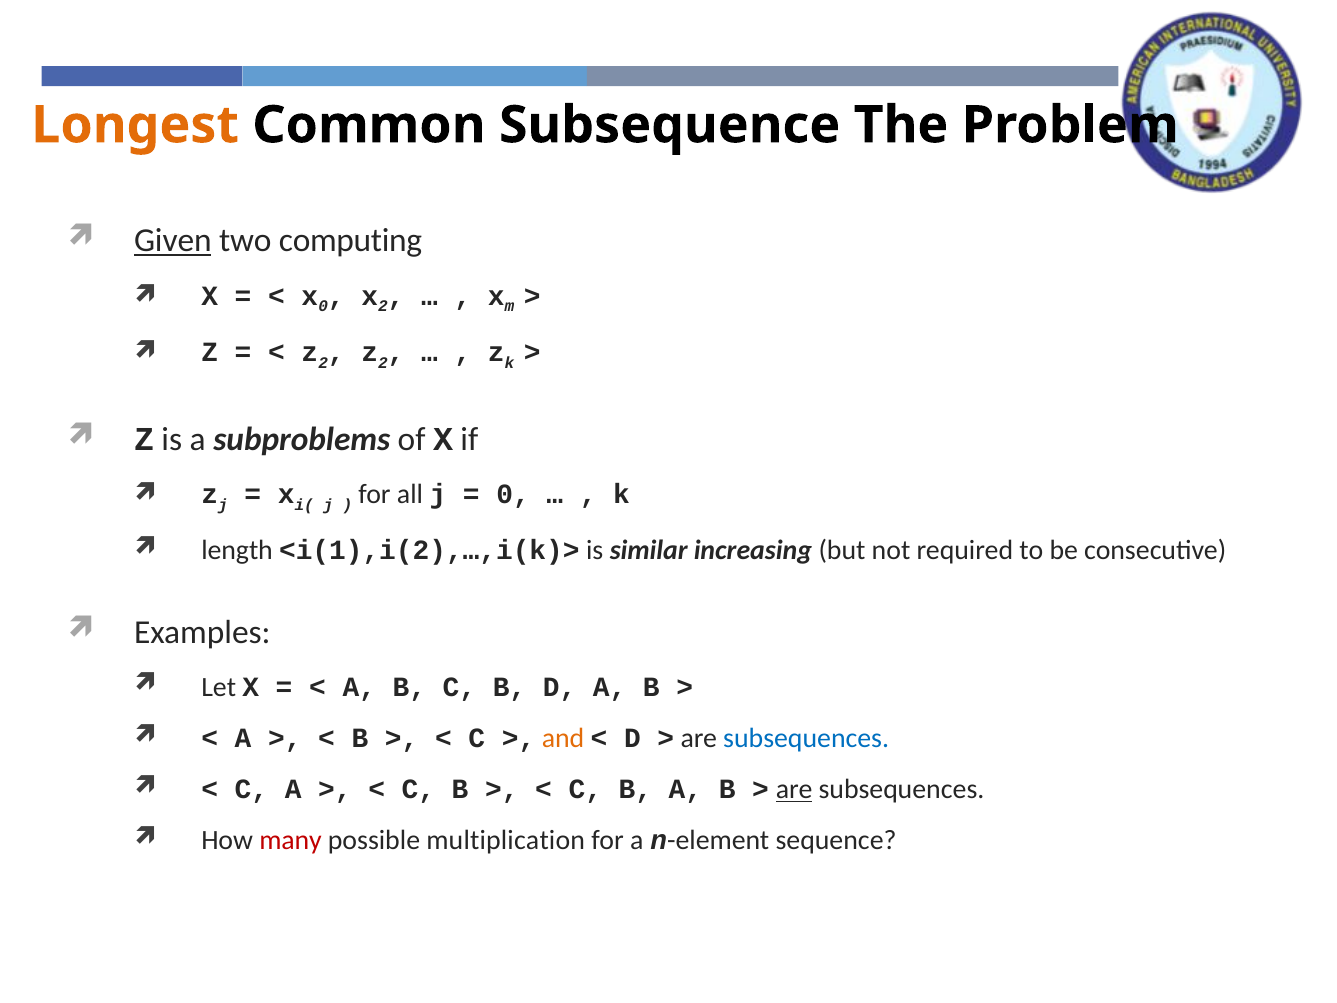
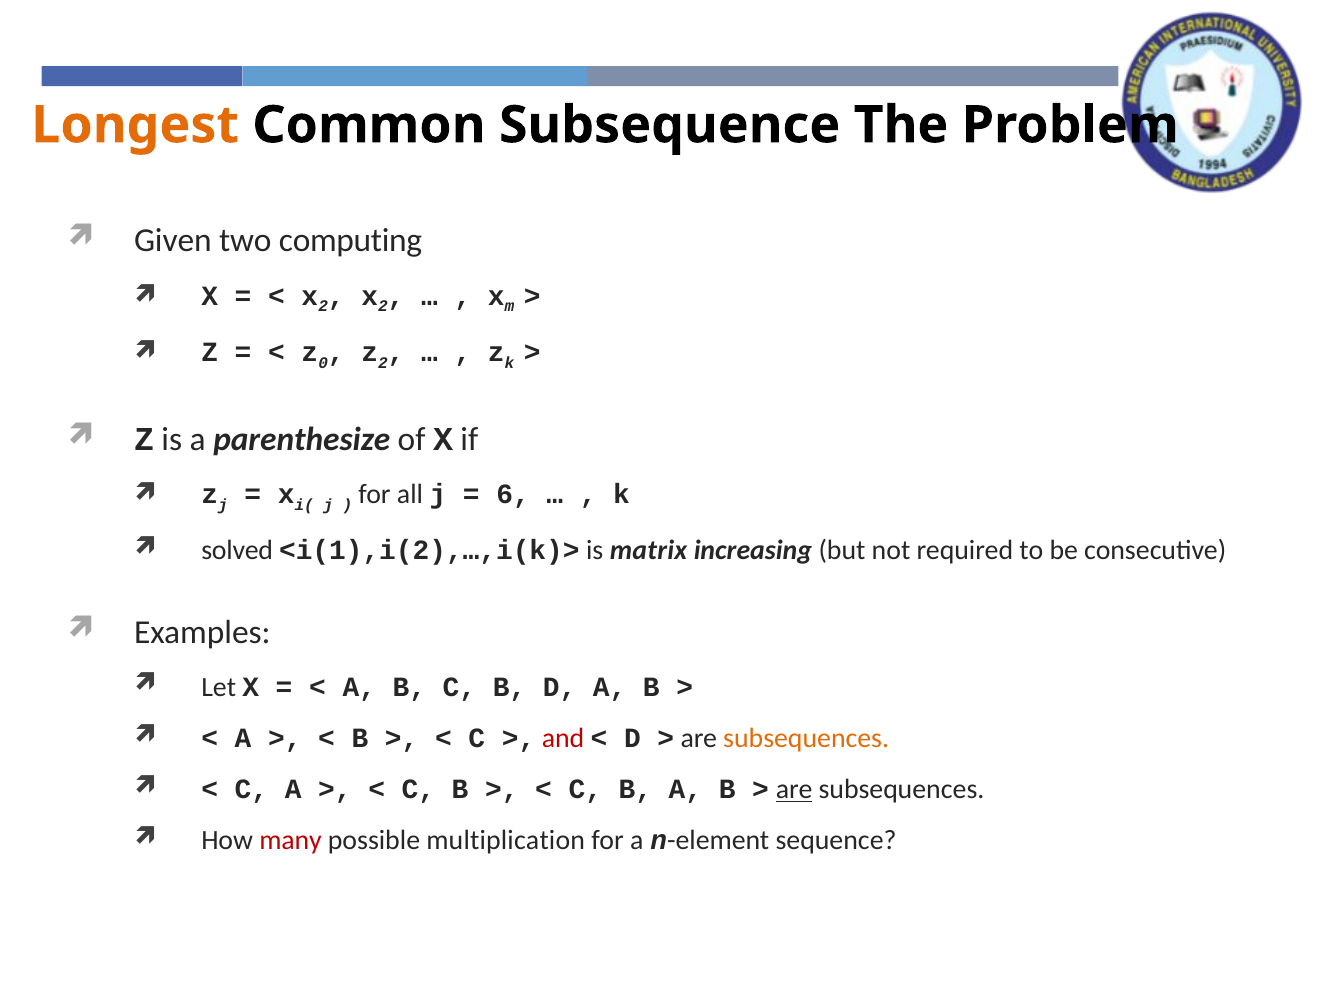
Given underline: present -> none
0 at (323, 306): 0 -> 2
2 at (323, 363): 2 -> 0
subproblems: subproblems -> parenthesize
0 at (513, 494): 0 -> 6
length: length -> solved
similar: similar -> matrix
and colour: orange -> red
subsequences at (806, 738) colour: blue -> orange
